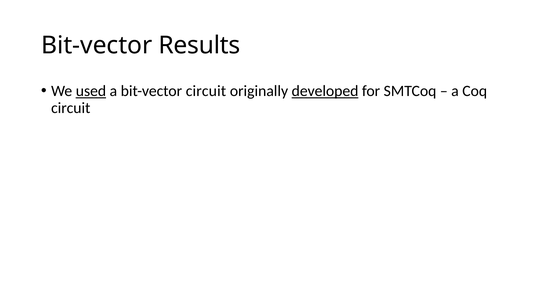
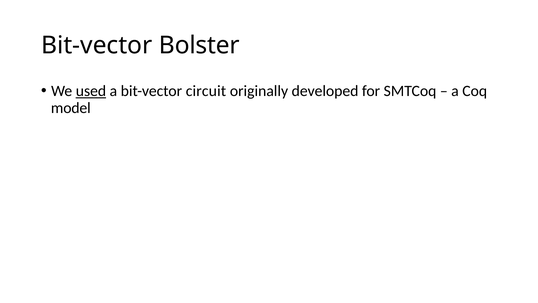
Results: Results -> Bolster
developed underline: present -> none
circuit at (71, 108): circuit -> model
